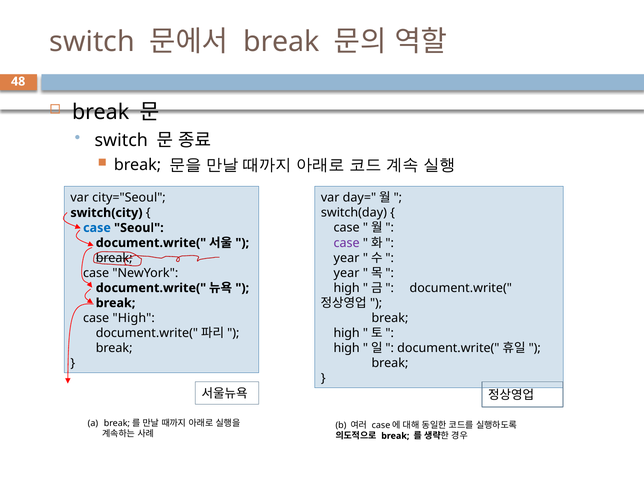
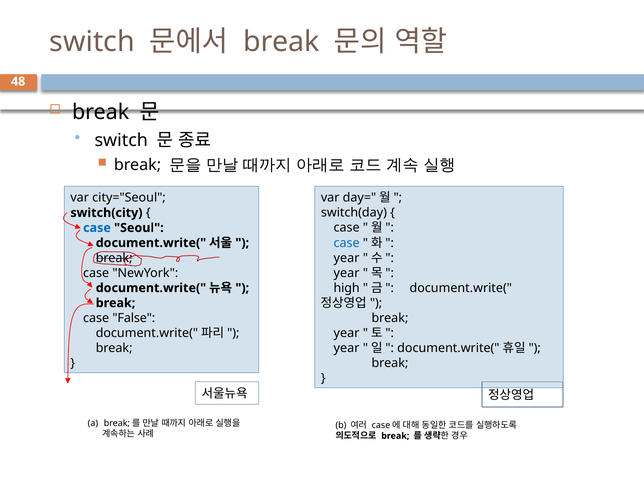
case at (347, 243) colour: purple -> blue
case High: High -> False
high at (347, 333): high -> year
high at (347, 348): high -> year
